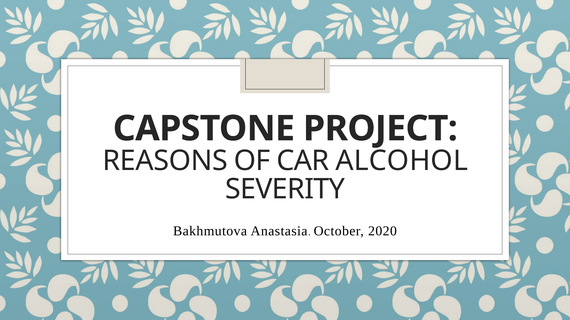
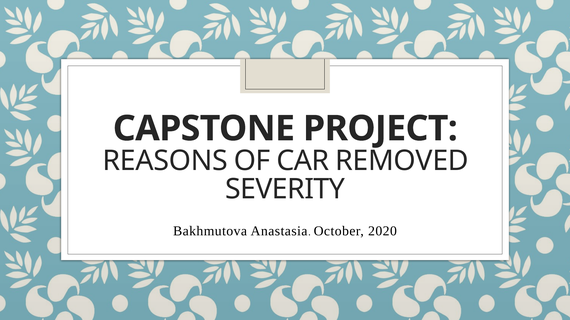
ALCOHOL: ALCOHOL -> REMOVED
